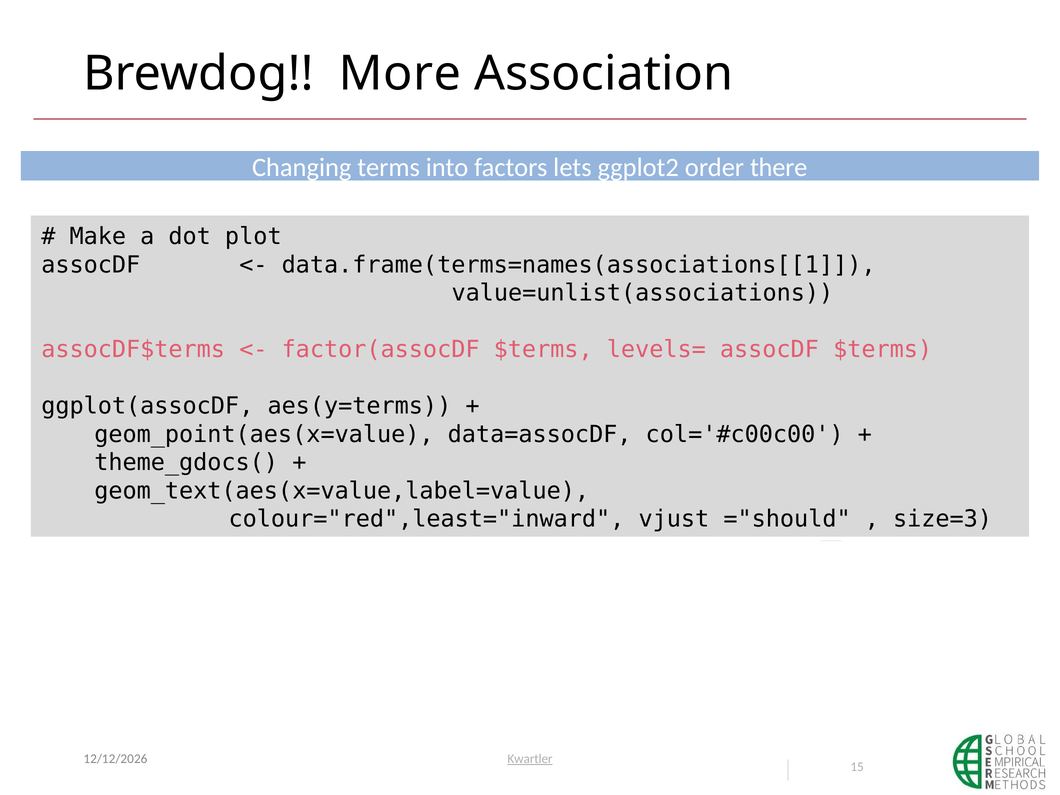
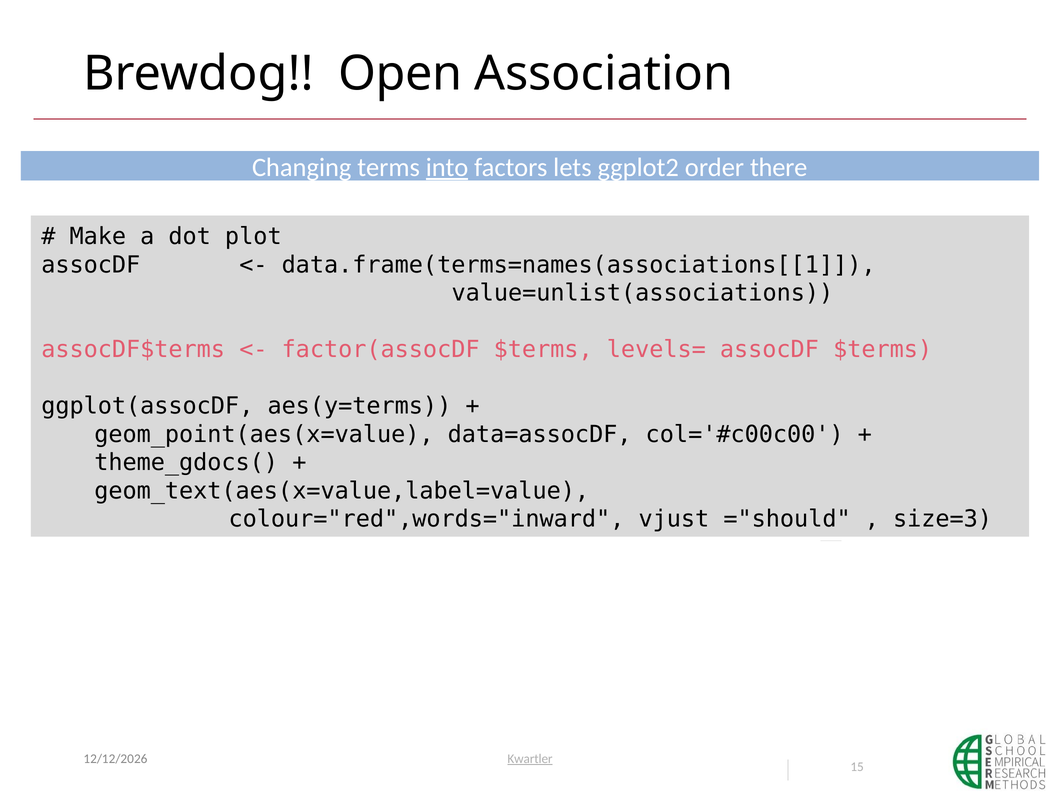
More: More -> Open
into underline: none -> present
colour="red",least="inward: colour="red",least="inward -> colour="red",words="inward
